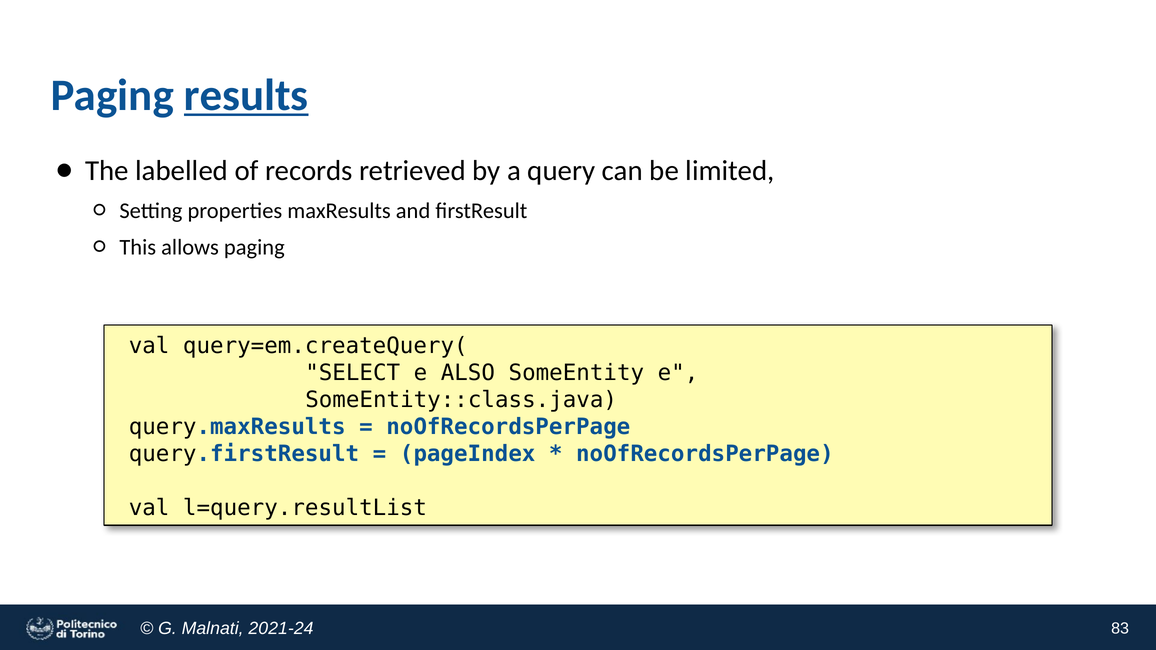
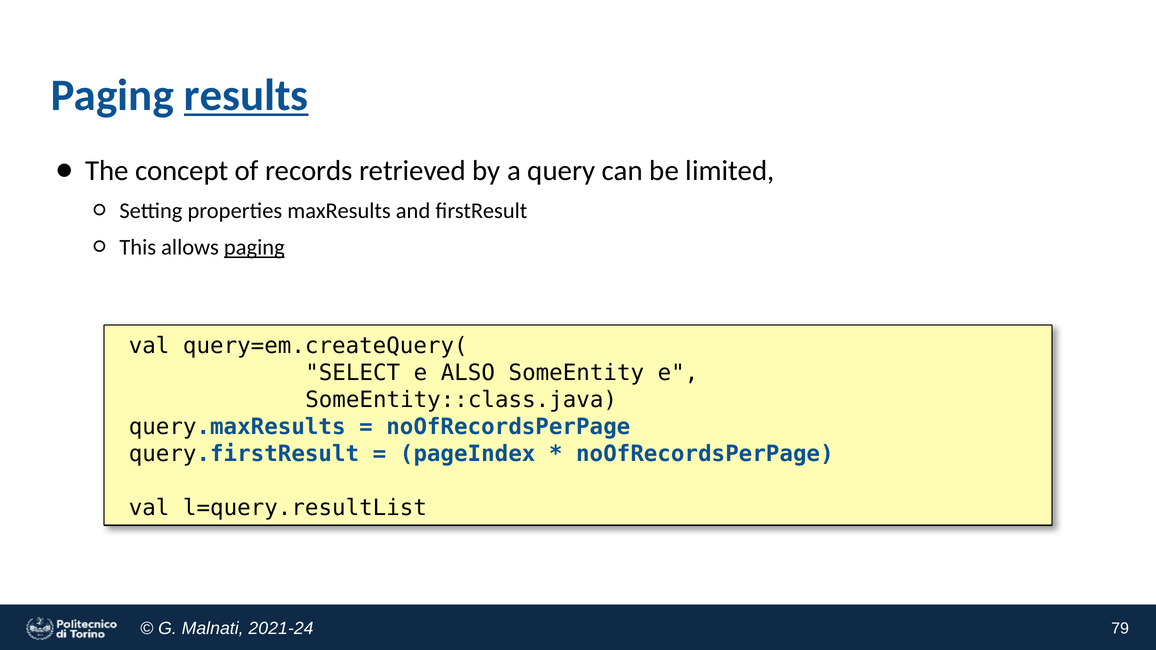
labelled: labelled -> concept
paging at (254, 248) underline: none -> present
83: 83 -> 79
